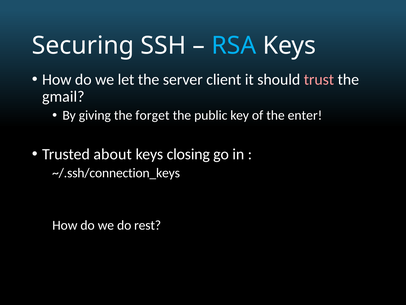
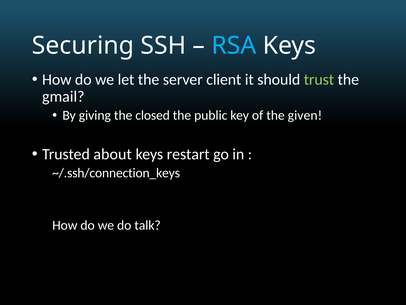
trust colour: pink -> light green
forget: forget -> closed
enter: enter -> given
closing: closing -> restart
rest: rest -> talk
